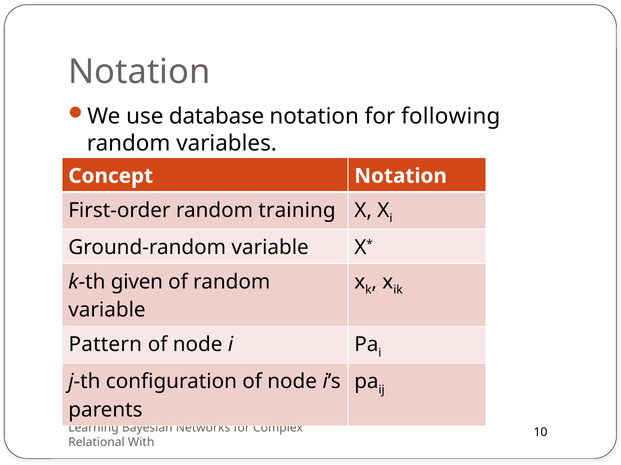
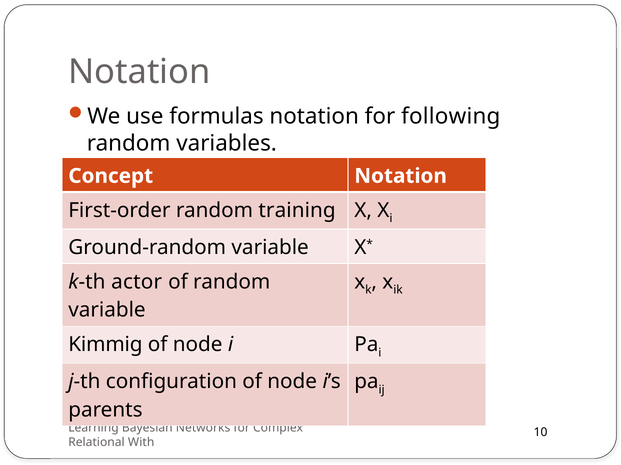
database: database -> formulas
given: given -> actor
Pattern: Pattern -> Kimmig
